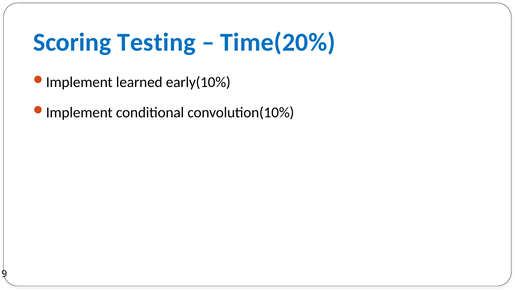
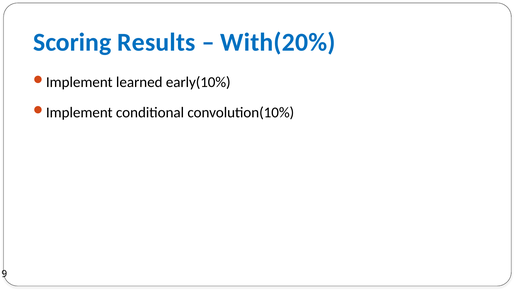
Testing: Testing -> Results
Time(20%: Time(20% -> With(20%
